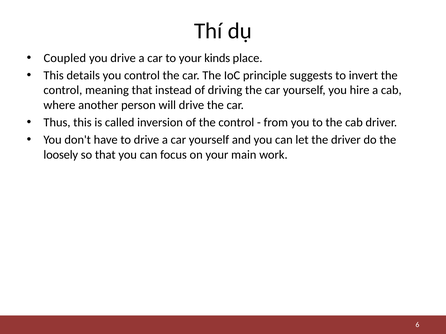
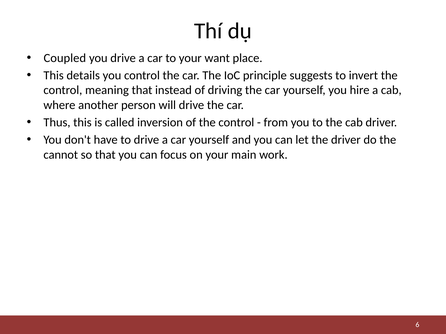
kinds: kinds -> want
loosely: loosely -> cannot
